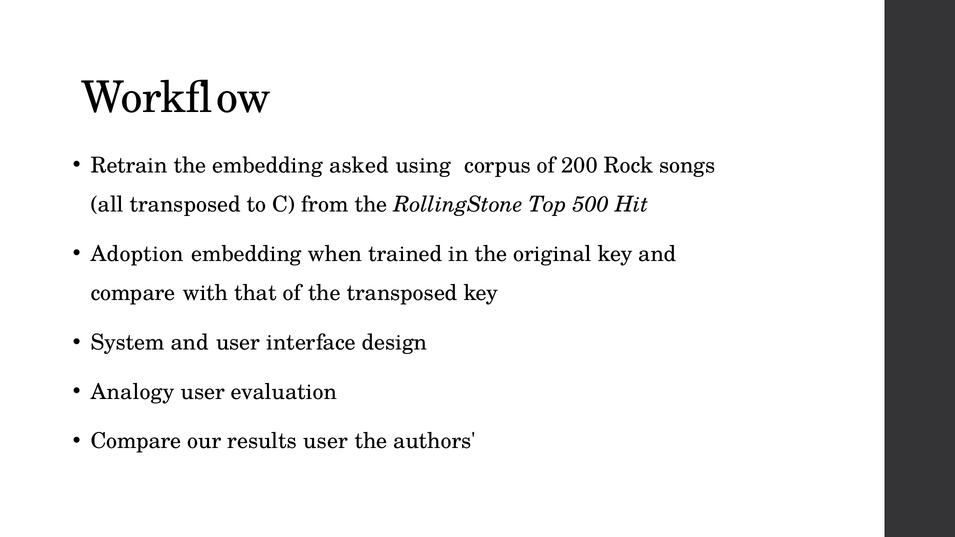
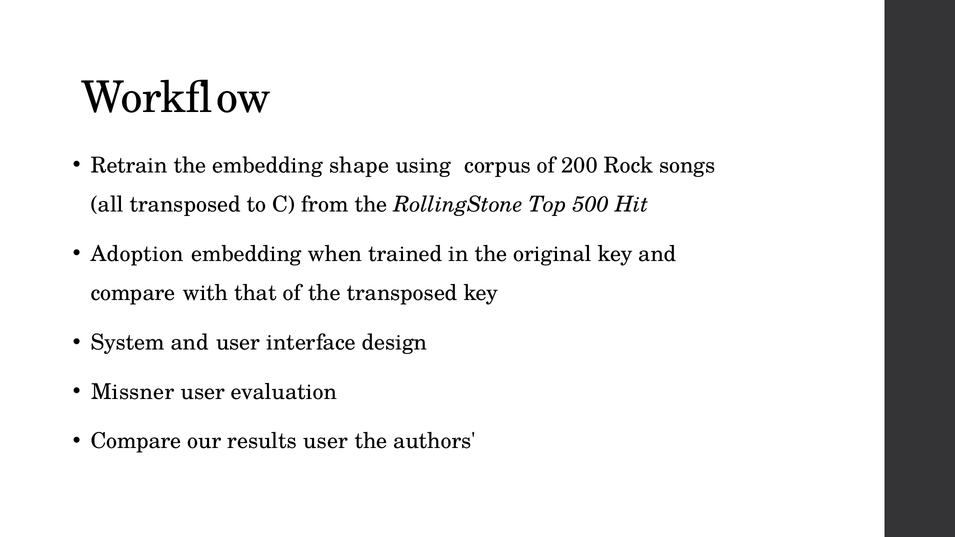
asked: asked -> shape
Analogy: Analogy -> Missner
